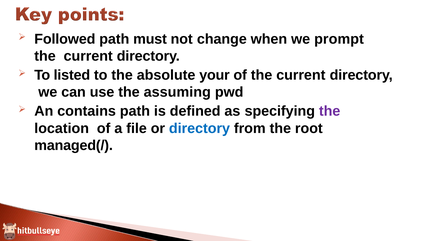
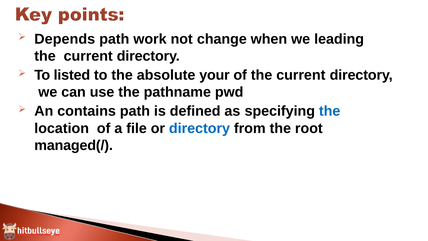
Followed: Followed -> Depends
must: must -> work
prompt: prompt -> leading
assuming: assuming -> pathname
the at (330, 111) colour: purple -> blue
